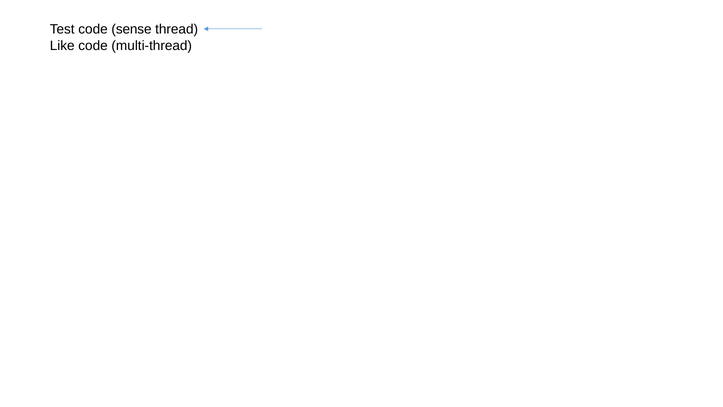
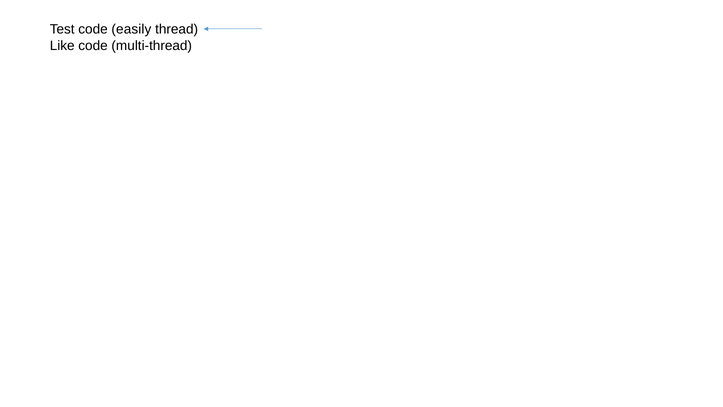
sense: sense -> easily
